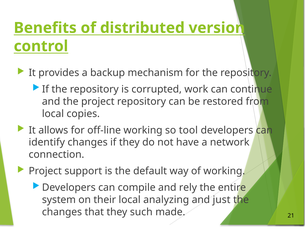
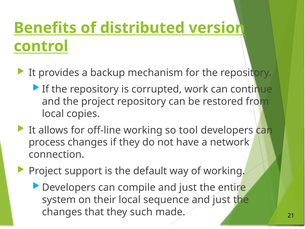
identify: identify -> process
compile and rely: rely -> just
analyzing: analyzing -> sequence
